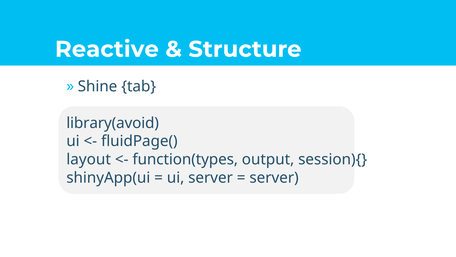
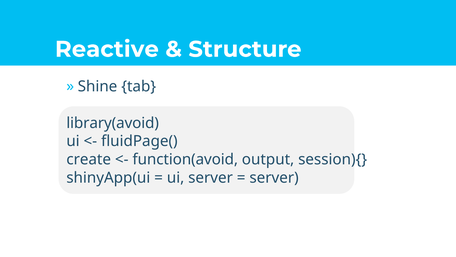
layout: layout -> create
function(types: function(types -> function(avoid
